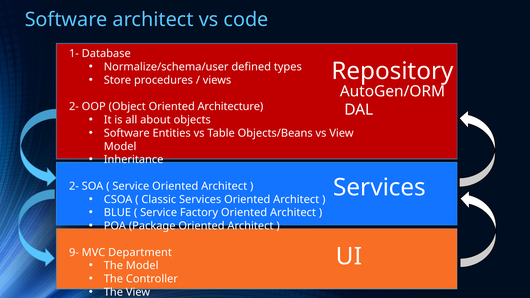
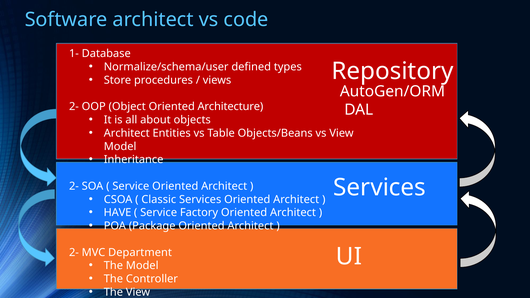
Software at (127, 133): Software -> Architect
BLUE: BLUE -> HAVE
9- at (74, 253): 9- -> 2-
